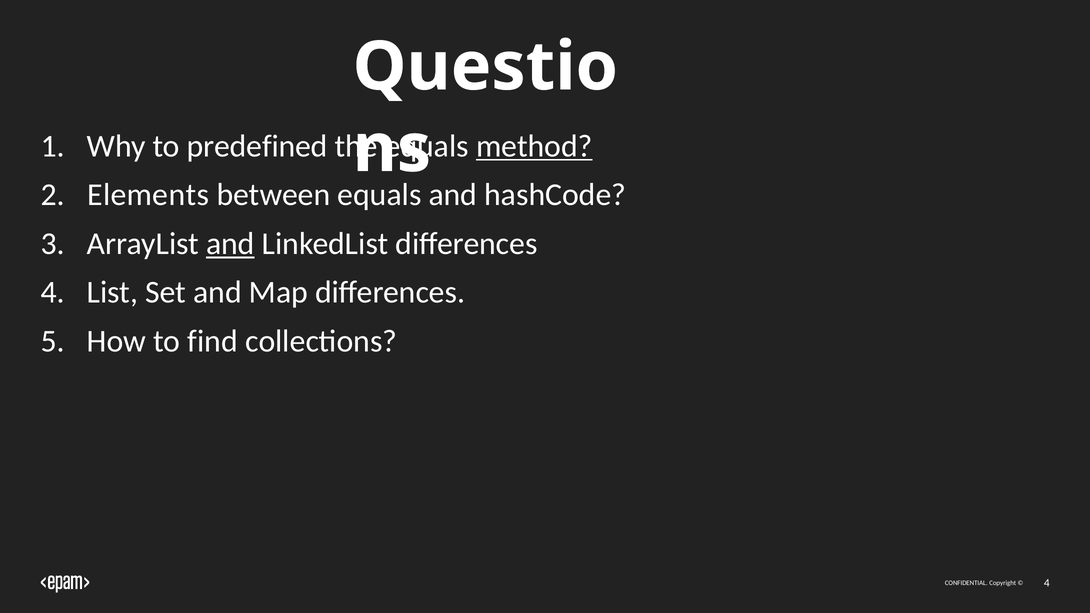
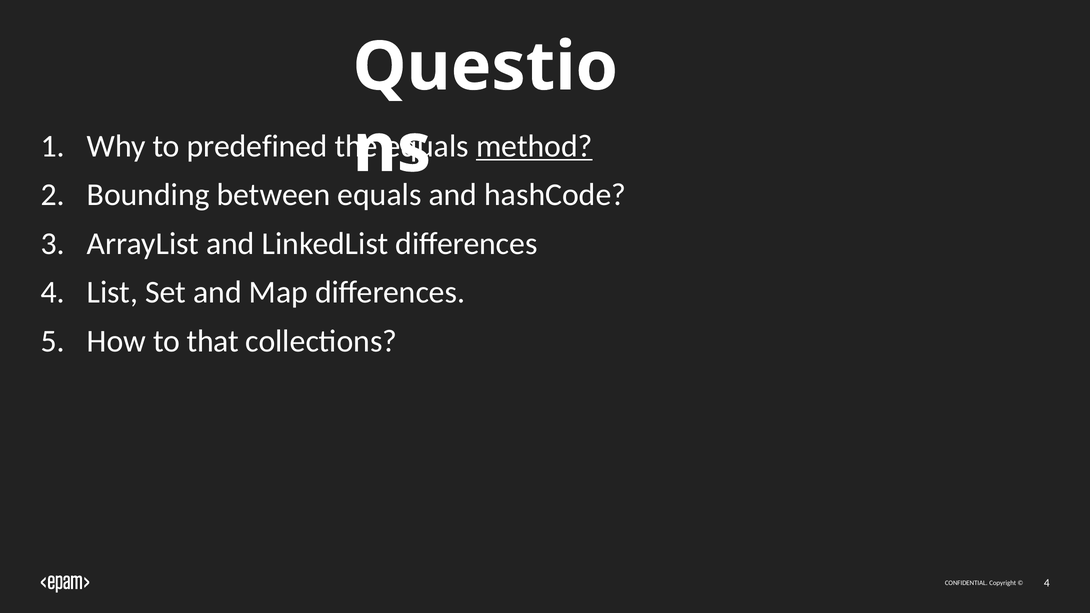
Elements: Elements -> Bounding
and at (230, 244) underline: present -> none
find: find -> that
